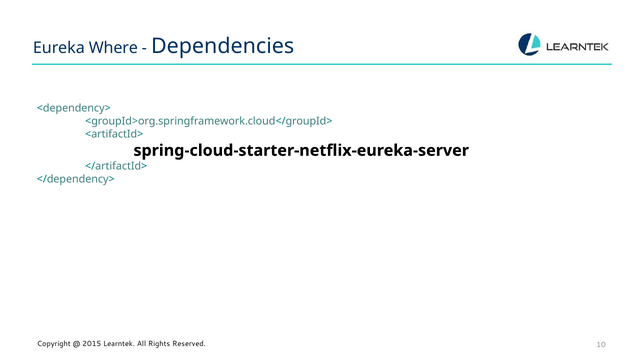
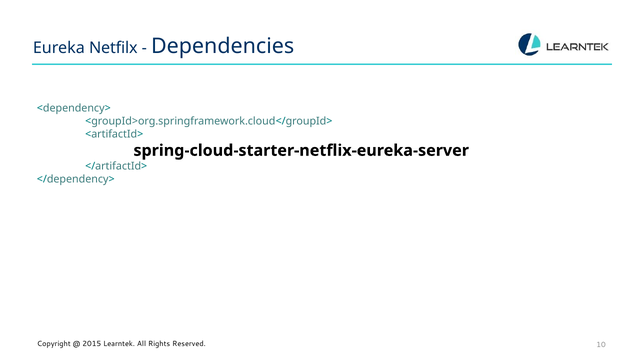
Where: Where -> Netfilx
